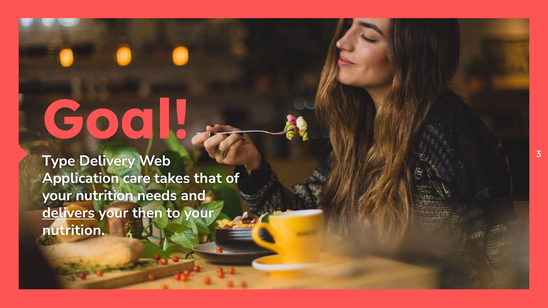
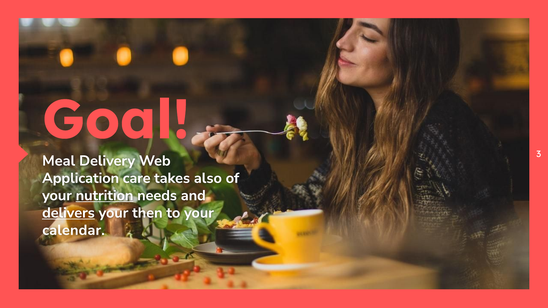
Type: Type -> Meal
that: that -> also
nutrition at (105, 196) underline: none -> present
nutrition at (74, 230): nutrition -> calendar
